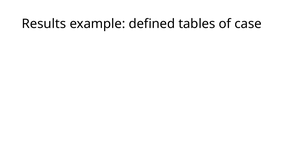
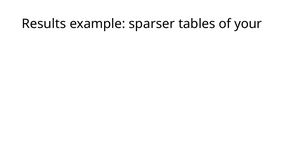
defined: defined -> sparser
case: case -> your
